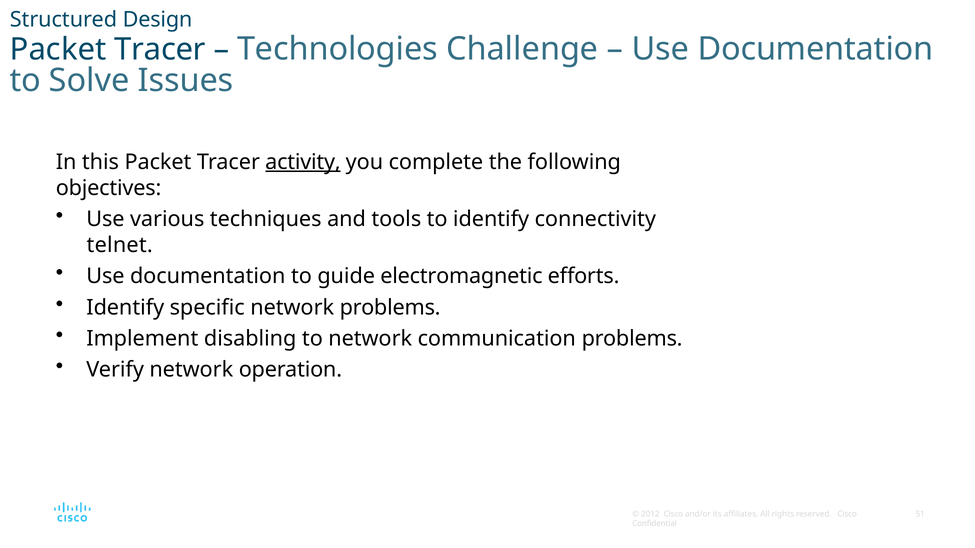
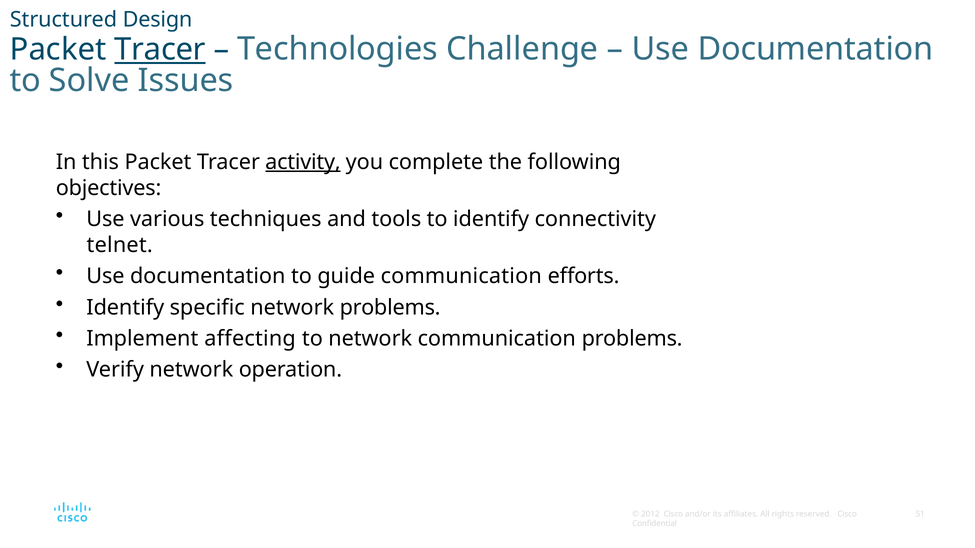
Tracer at (160, 50) underline: none -> present
guide electromagnetic: electromagnetic -> communication
disabling: disabling -> affecting
